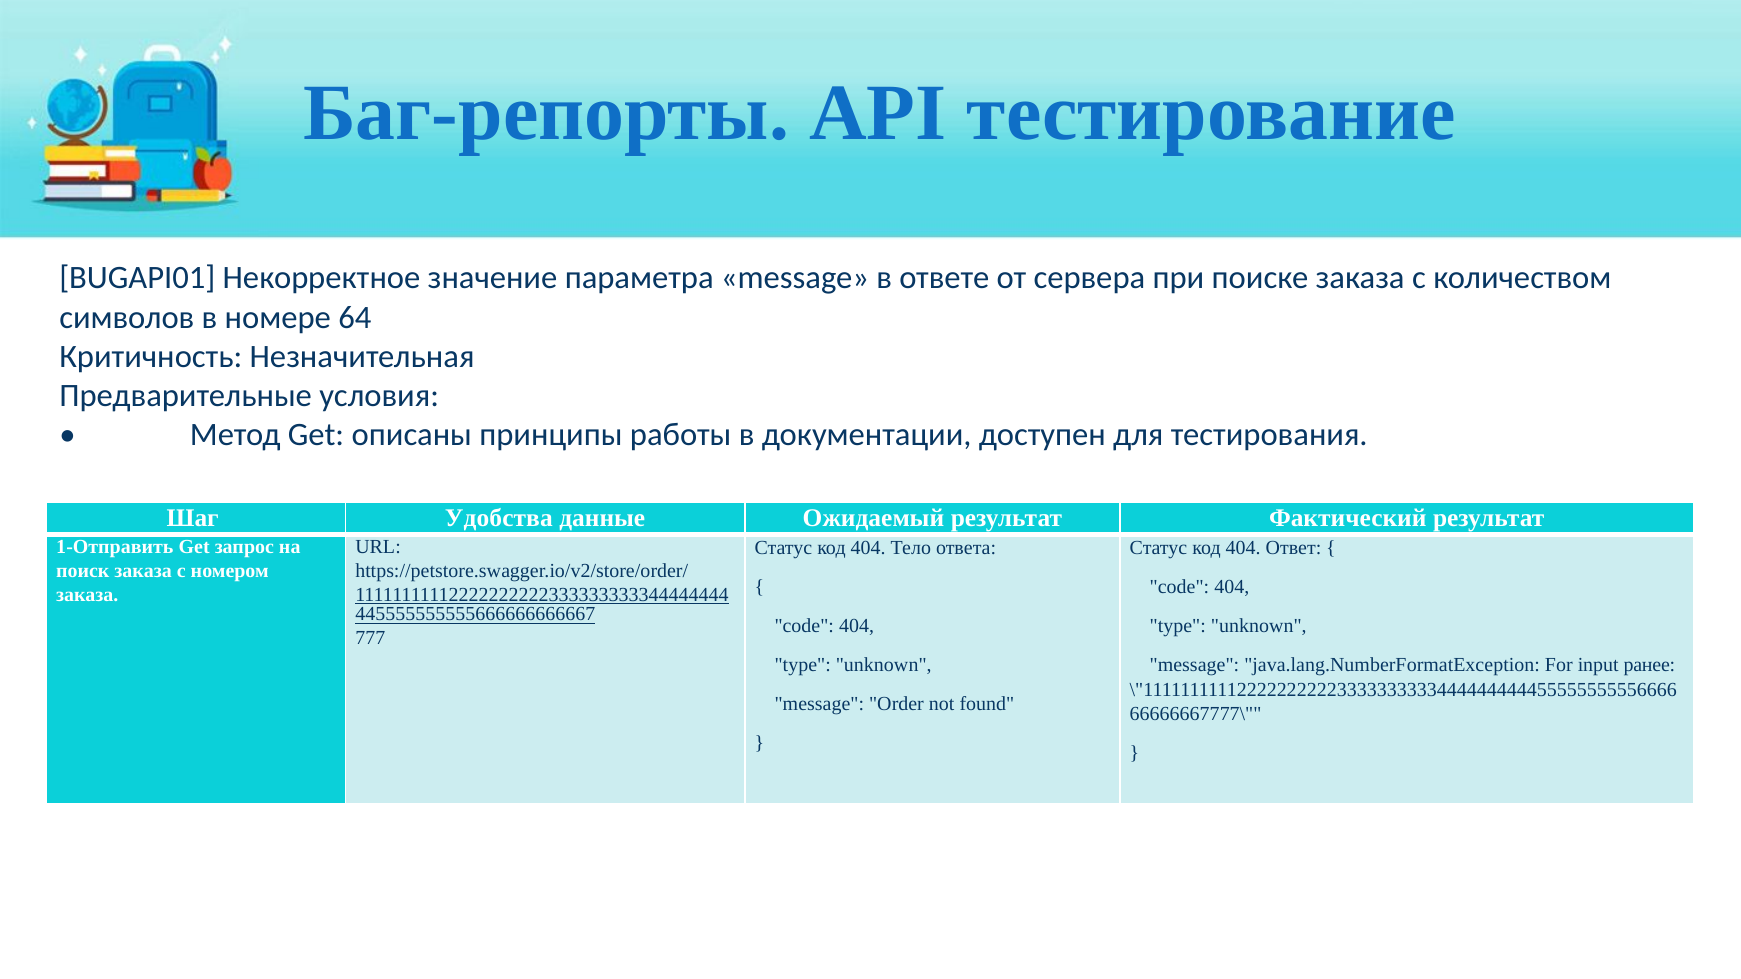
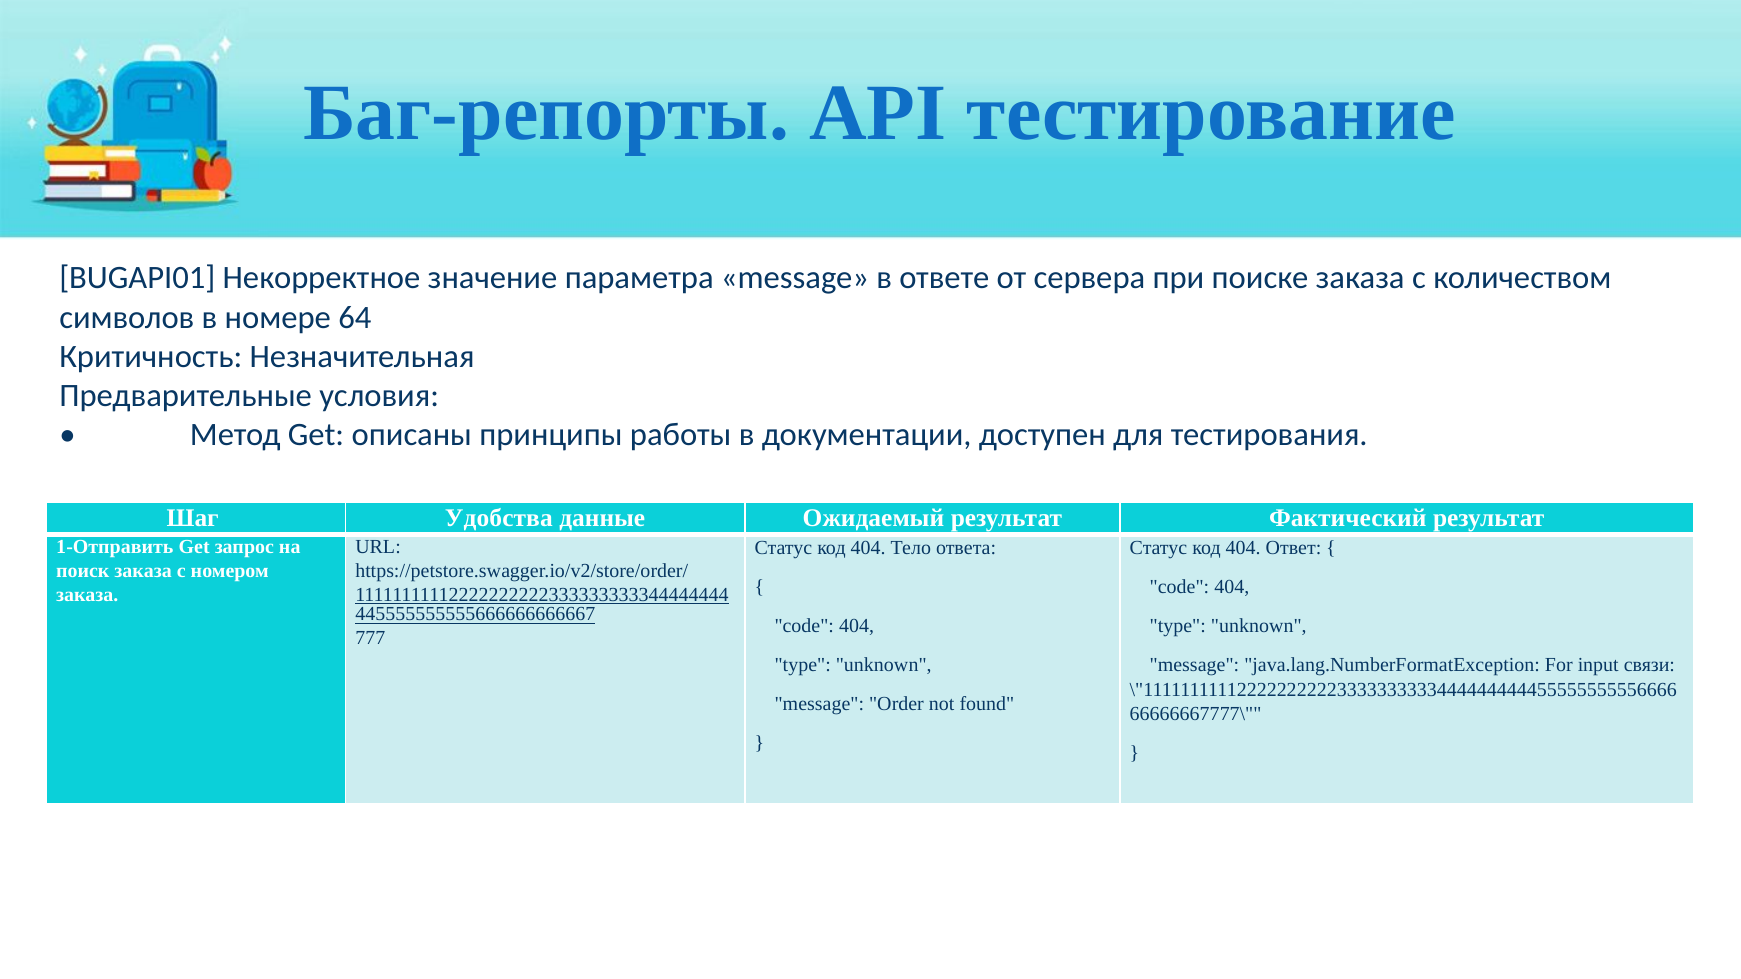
ранее: ранее -> связи
